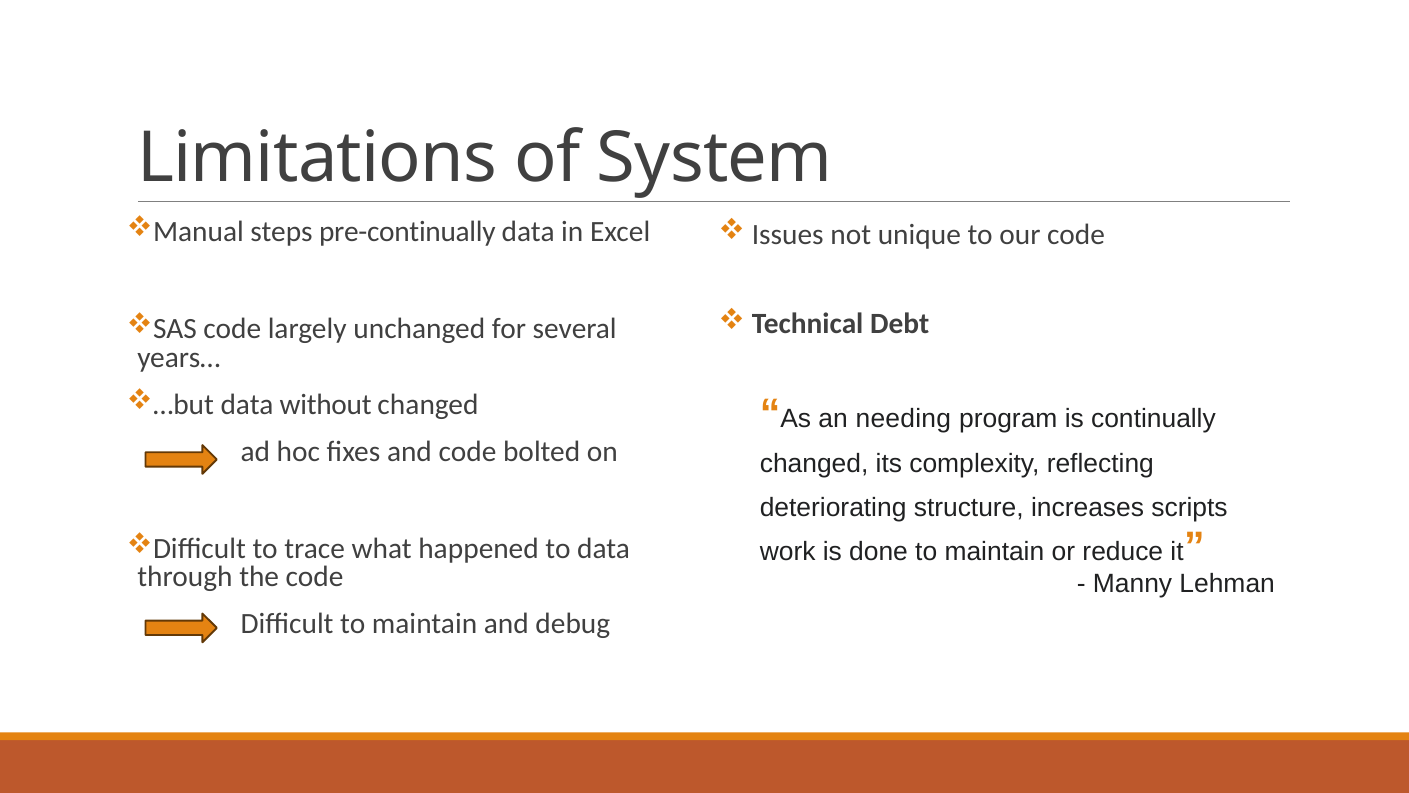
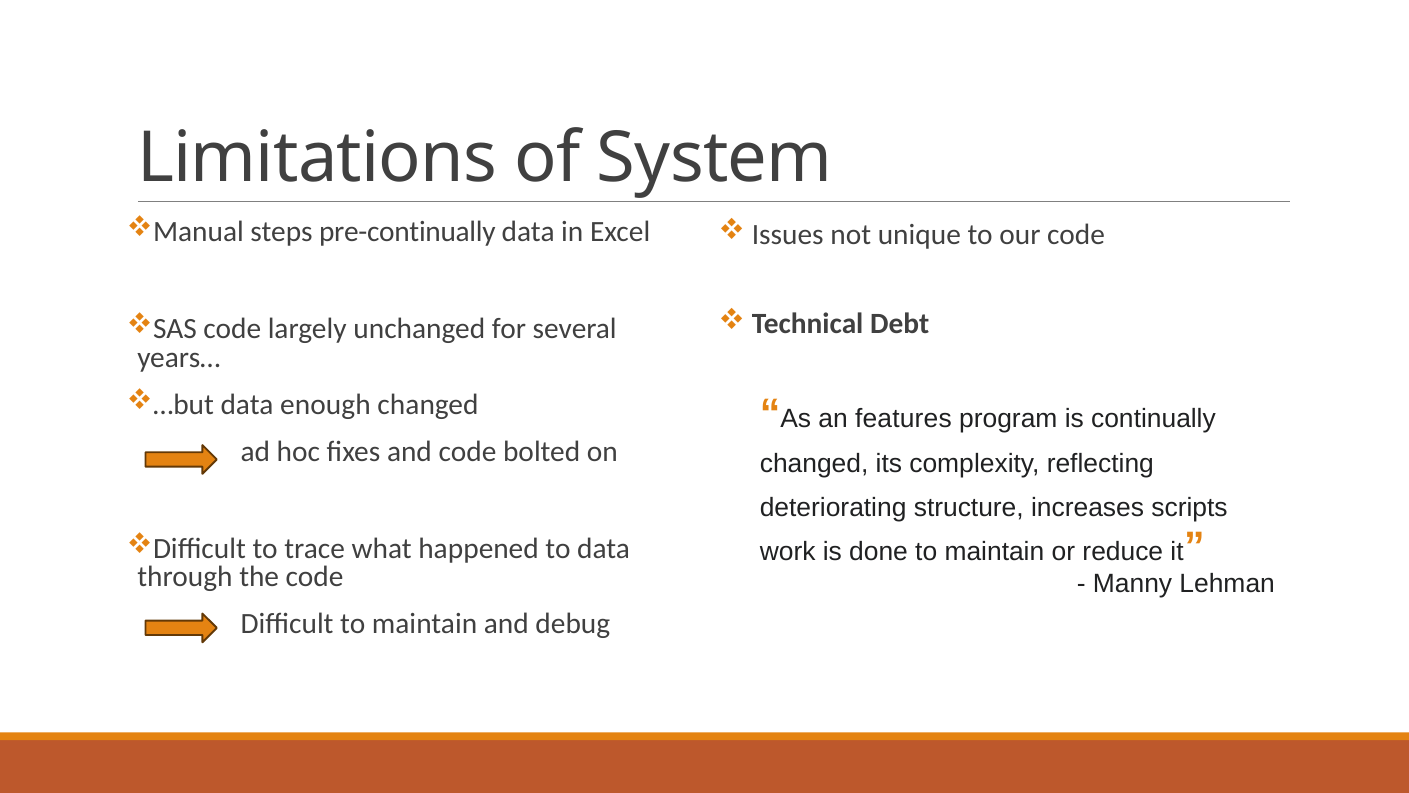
without: without -> enough
needing: needing -> features
